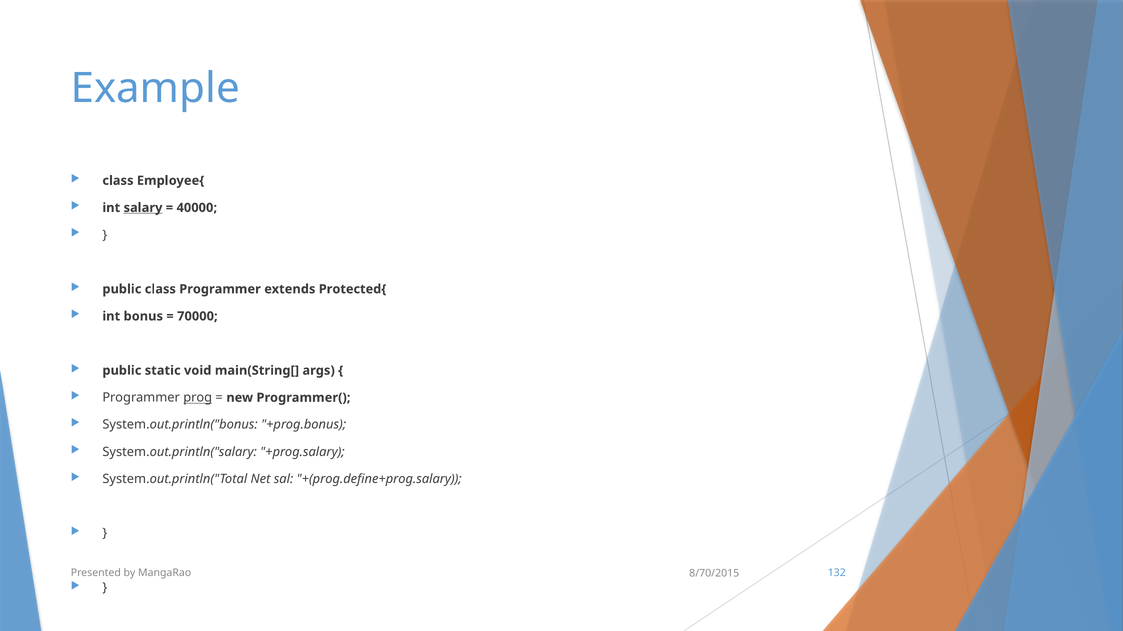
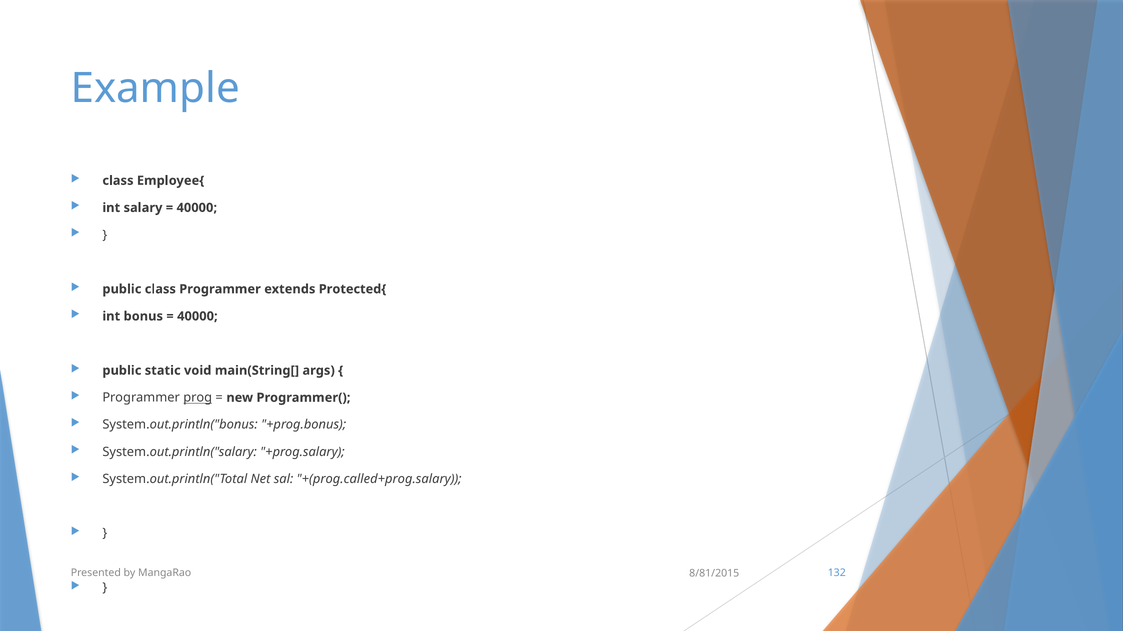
salary underline: present -> none
70000 at (197, 317): 70000 -> 40000
+(prog.define+prog.salary: +(prog.define+prog.salary -> +(prog.called+prog.salary
8/70/2015: 8/70/2015 -> 8/81/2015
